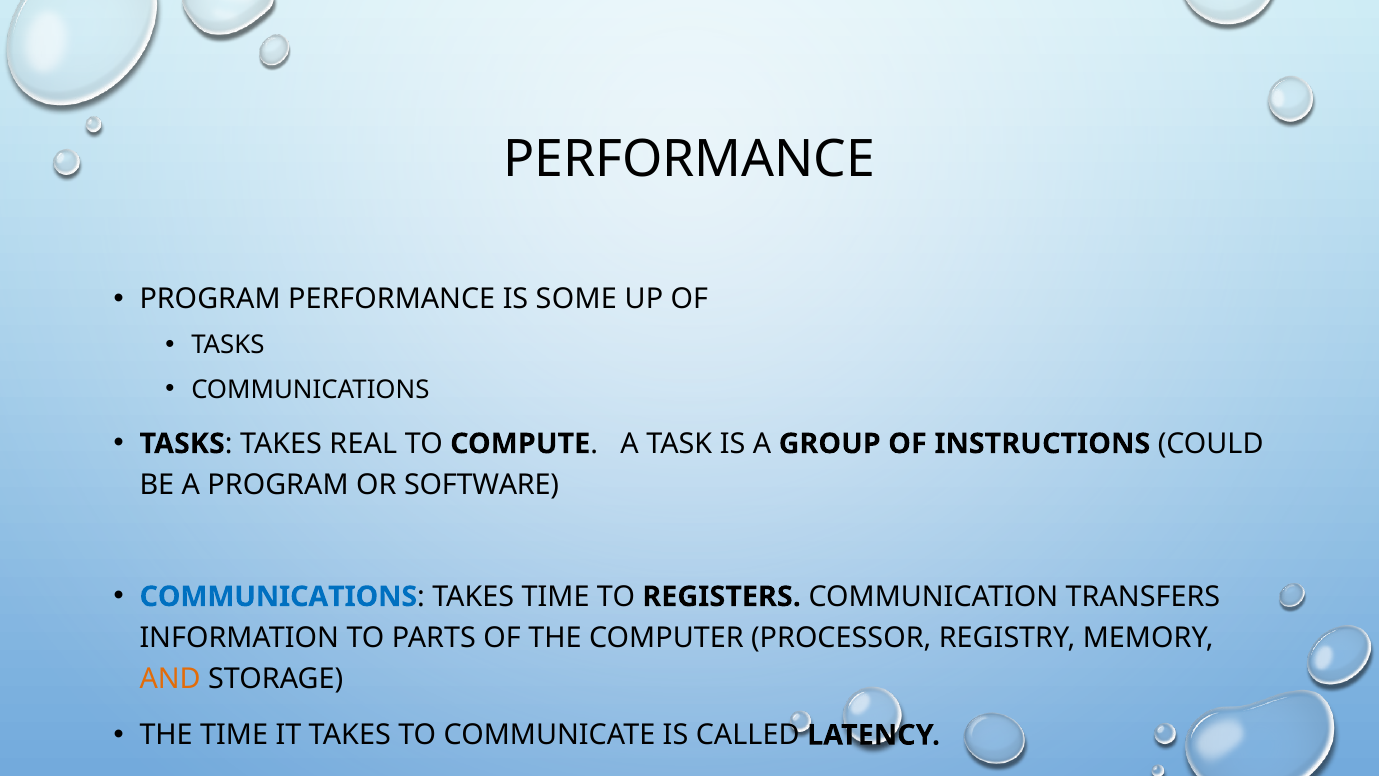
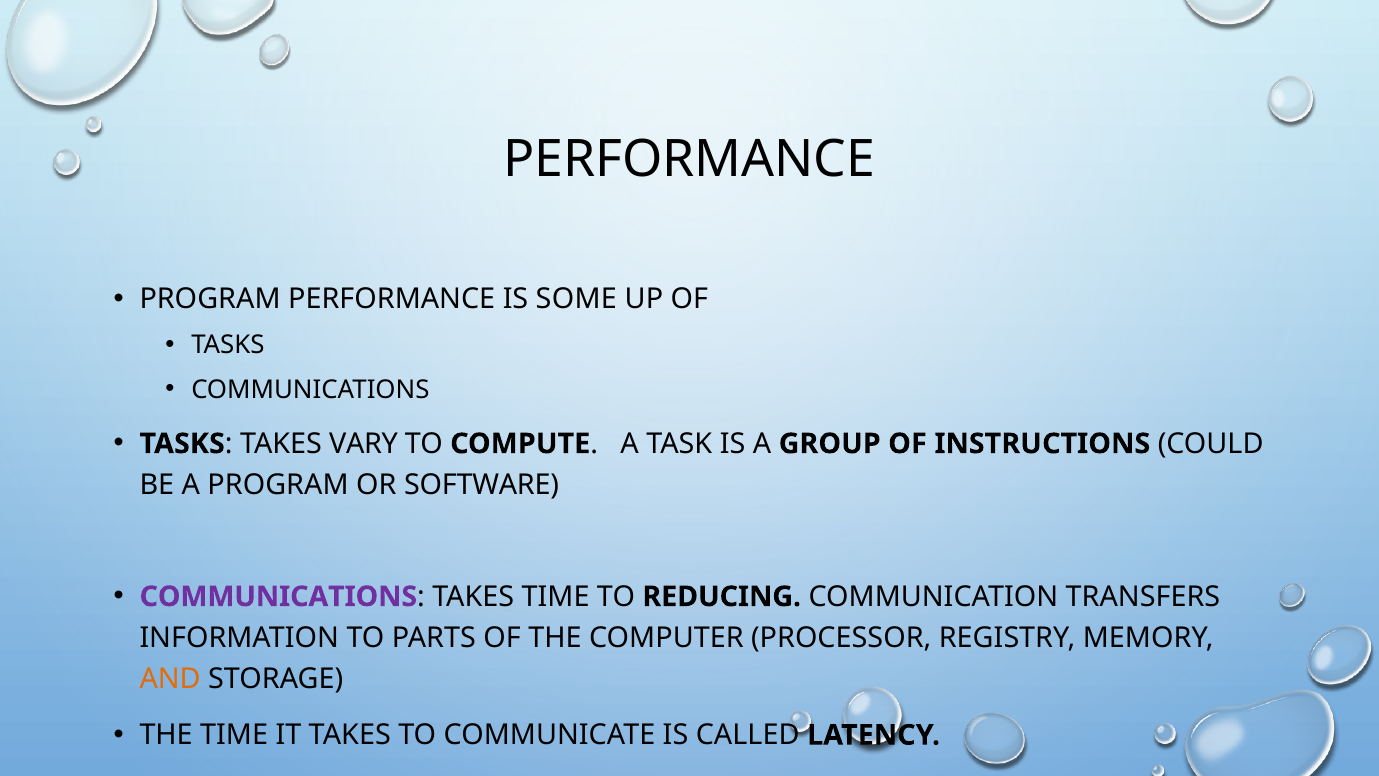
REAL: REAL -> VARY
COMMUNICATIONS at (278, 596) colour: blue -> purple
REGISTERS: REGISTERS -> REDUCING
